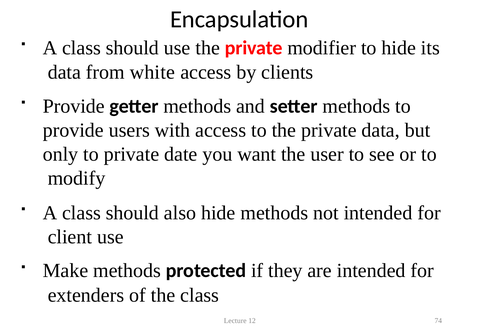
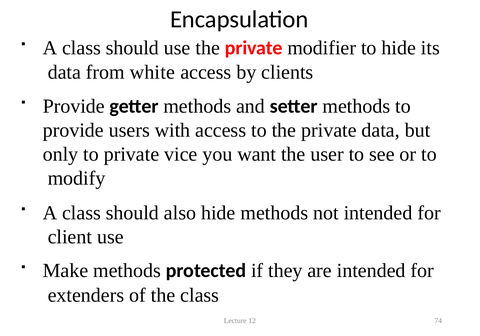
date: date -> vice
